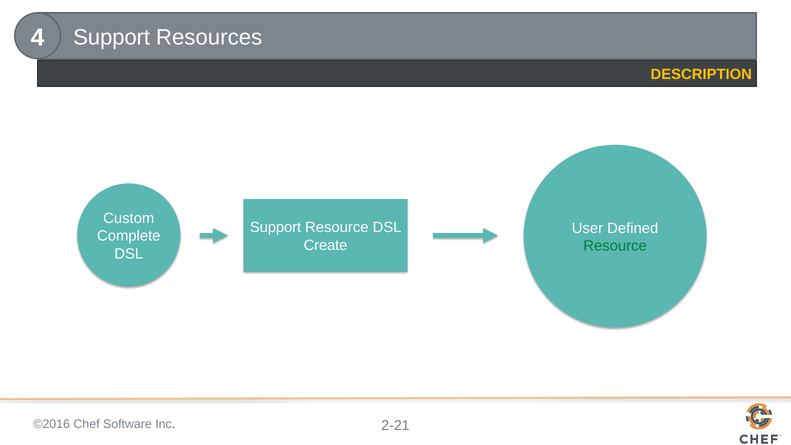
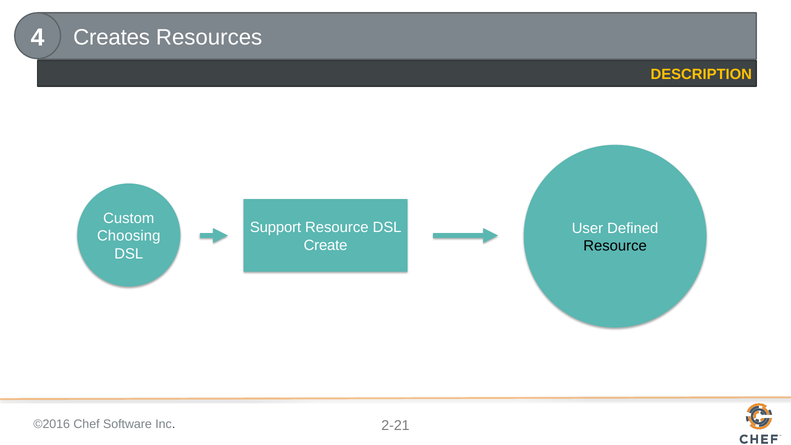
Support at (112, 38): Support -> Creates
Complete: Complete -> Choosing
Resource at (615, 246) colour: green -> black
